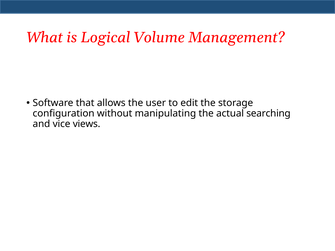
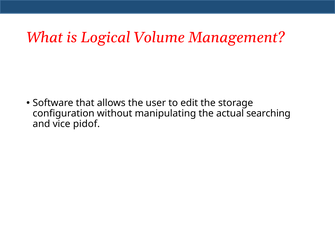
views: views -> pidof
